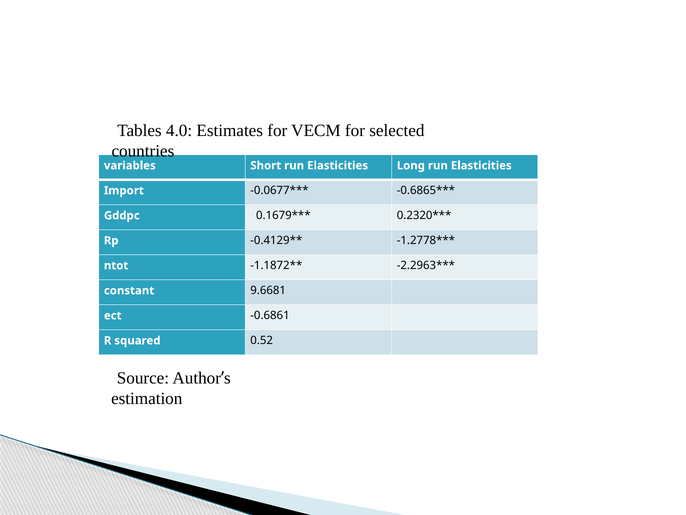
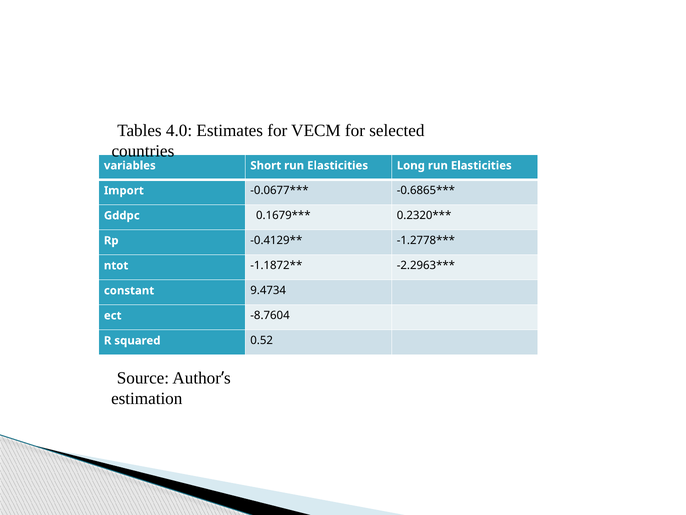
9.6681: 9.6681 -> 9.4734
-0.6861: -0.6861 -> -8.7604
